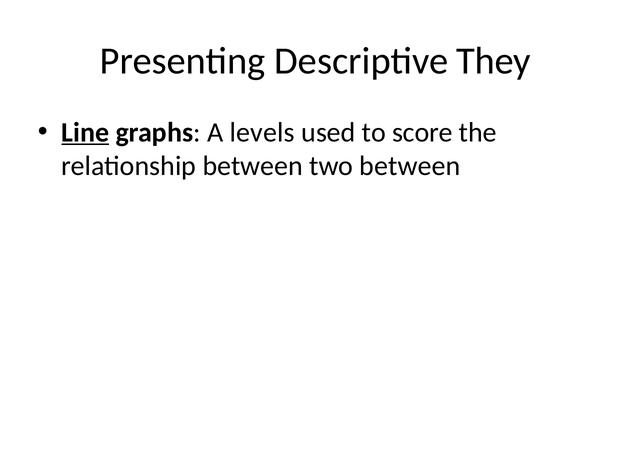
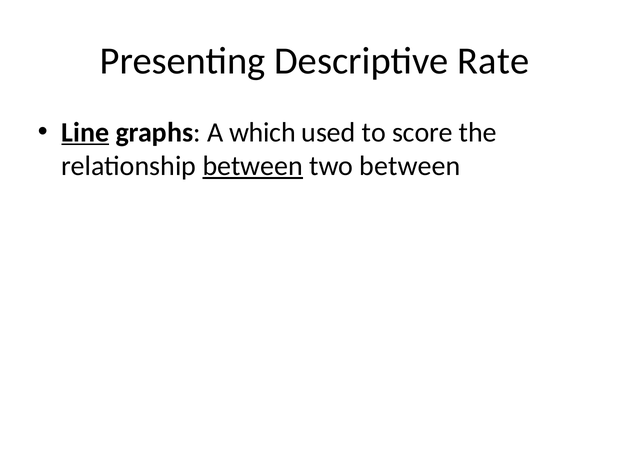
They: They -> Rate
levels: levels -> which
between at (253, 166) underline: none -> present
